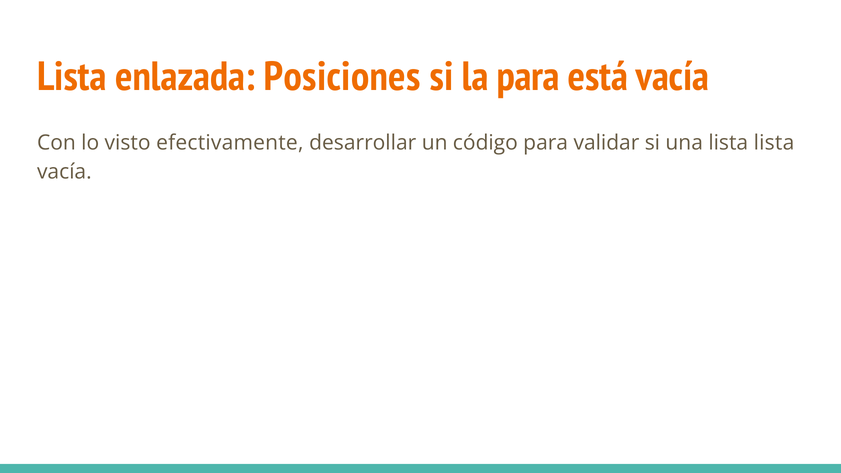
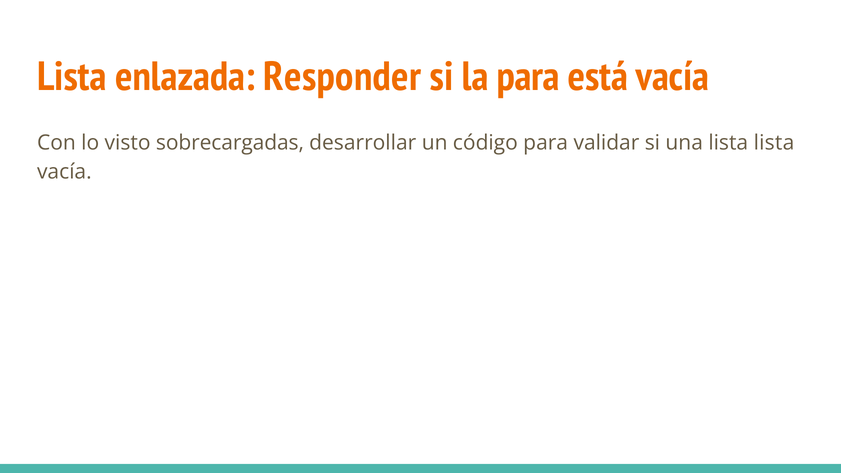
Posiciones: Posiciones -> Responder
efectivamente: efectivamente -> sobrecargadas
